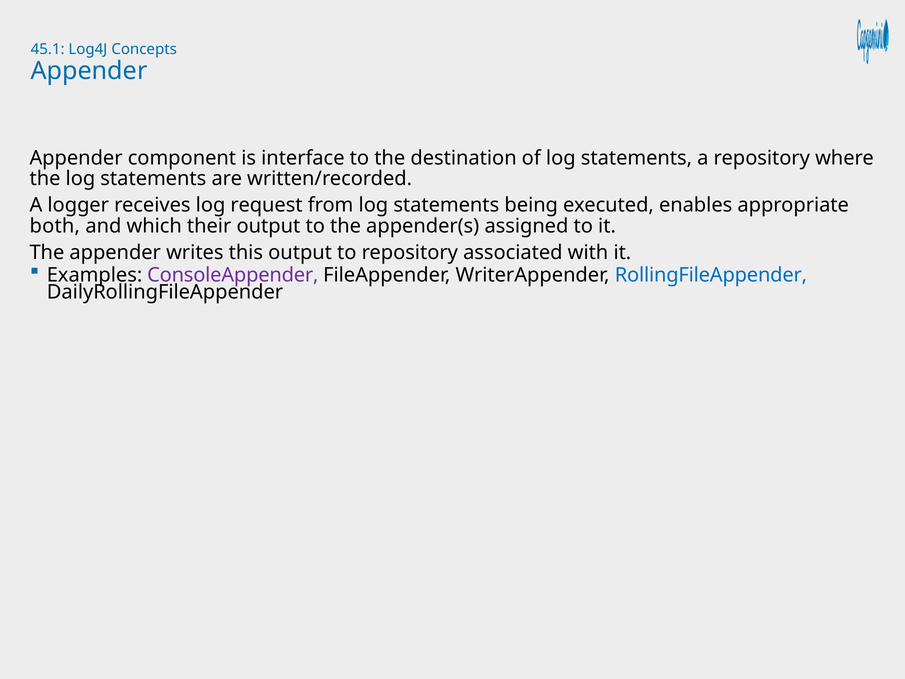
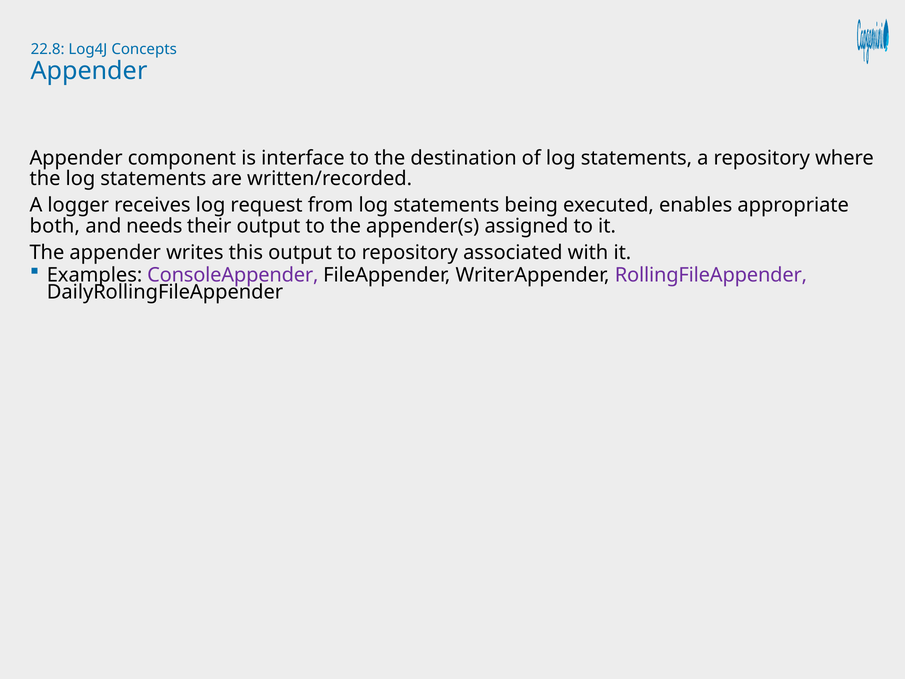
45.1: 45.1 -> 22.8
which: which -> needs
RollingFileAppender colour: blue -> purple
